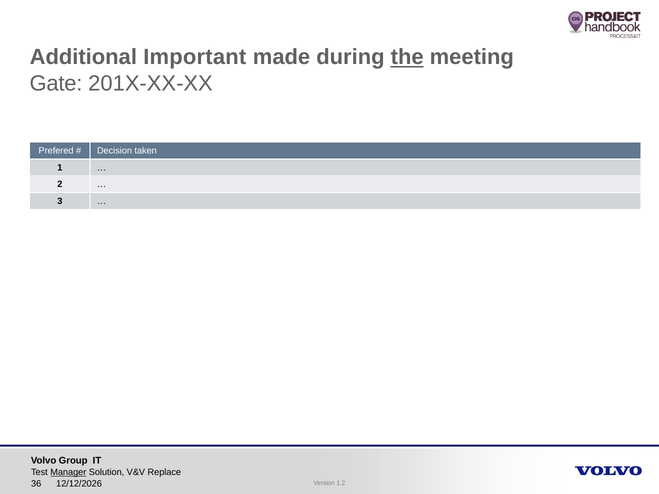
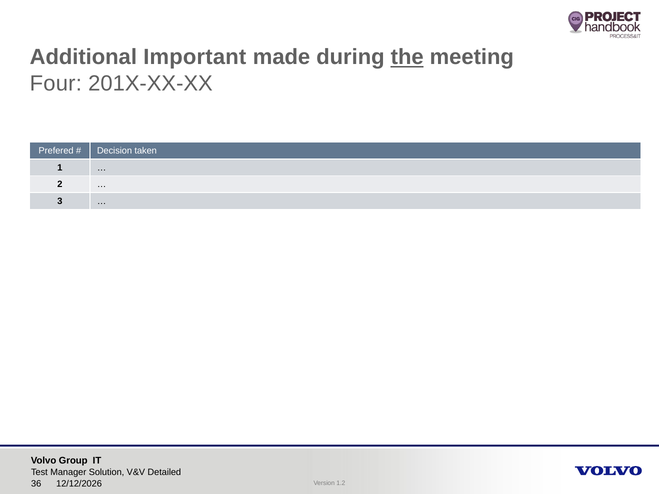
Gate: Gate -> Four
Manager underline: present -> none
Replace: Replace -> Detailed
